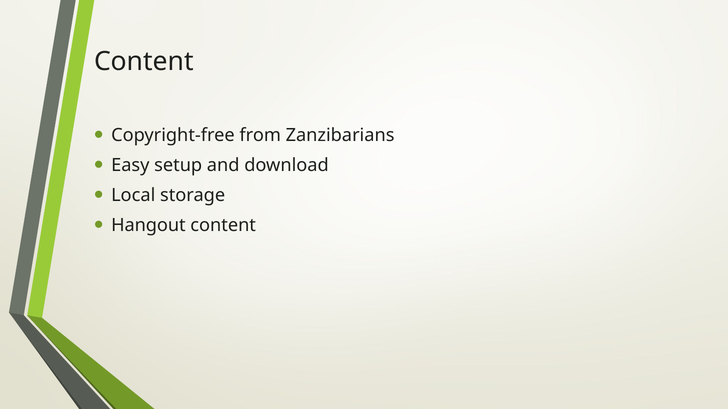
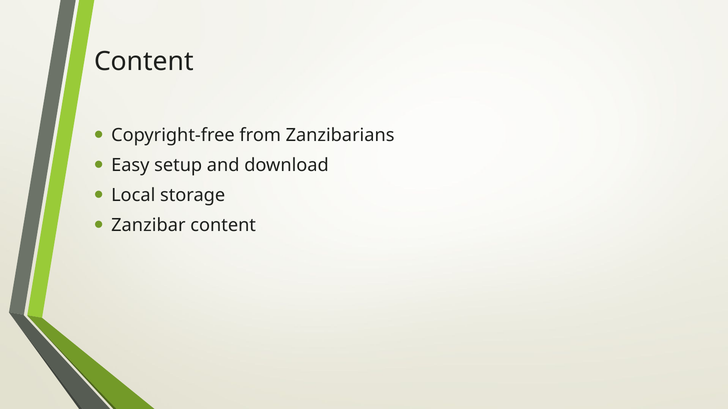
Hangout: Hangout -> Zanzibar
